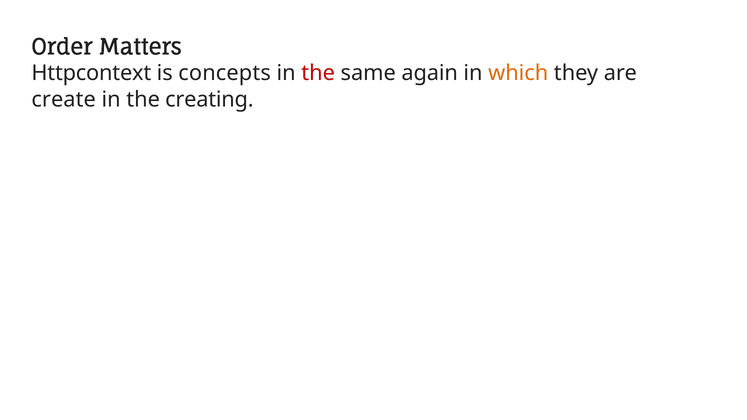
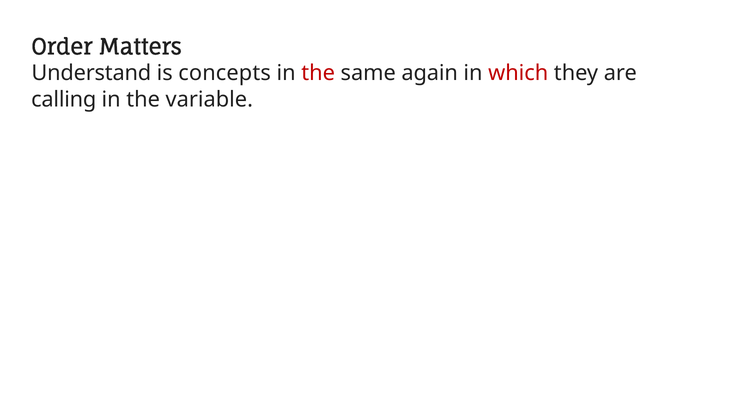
Httpcontext: Httpcontext -> Understand
which colour: orange -> red
create: create -> calling
creating: creating -> variable
